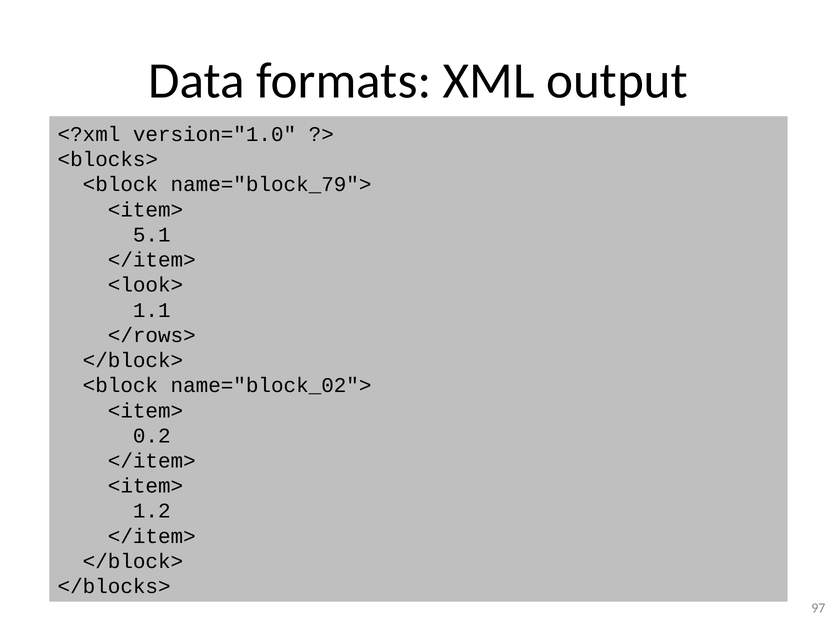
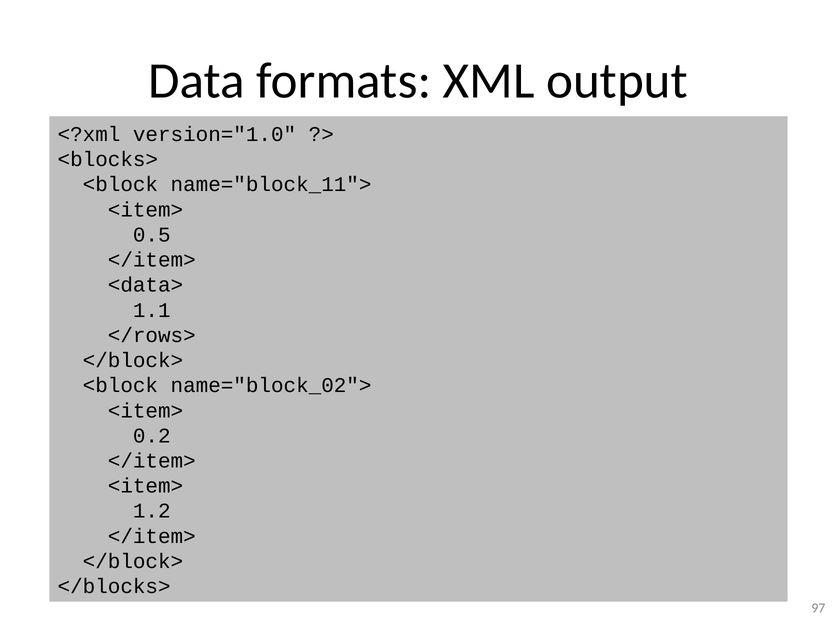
name="block_79">: name="block_79"> -> name="block_11">
5.1: 5.1 -> 0.5
<look>: <look> -> <data>
